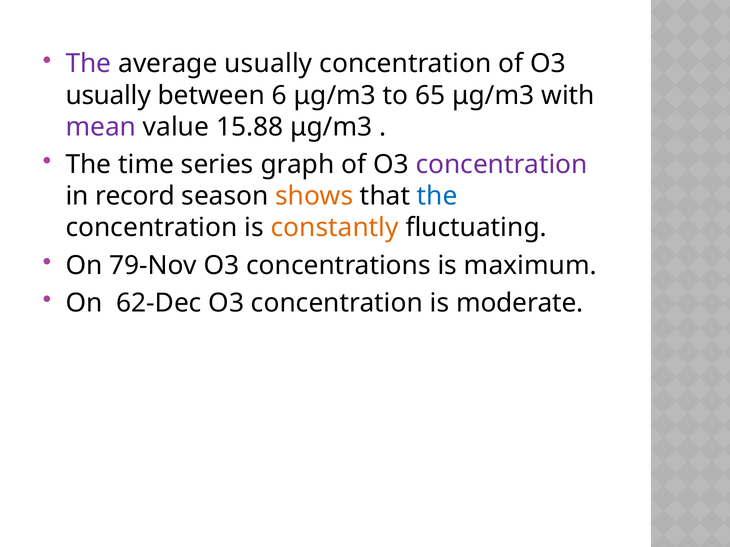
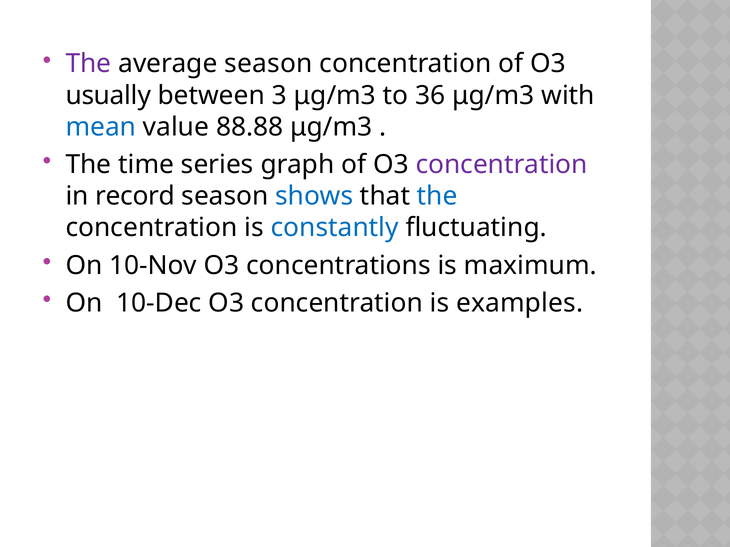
average usually: usually -> season
6: 6 -> 3
65: 65 -> 36
mean colour: purple -> blue
15.88: 15.88 -> 88.88
shows colour: orange -> blue
constantly colour: orange -> blue
79-Nov: 79-Nov -> 10-Nov
62-Dec: 62-Dec -> 10-Dec
moderate: moderate -> examples
